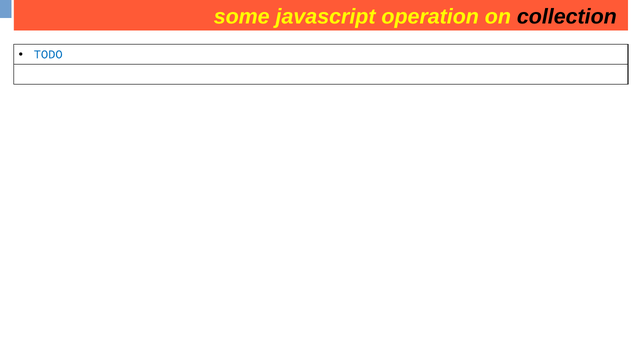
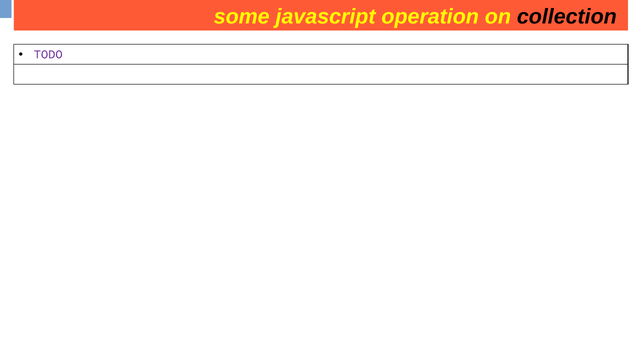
TODO colour: blue -> purple
